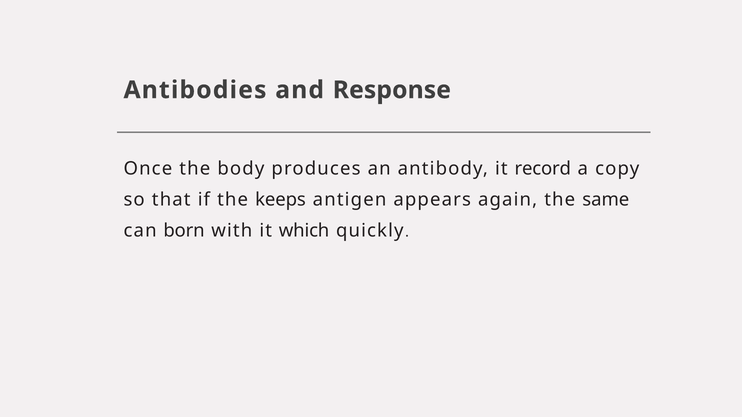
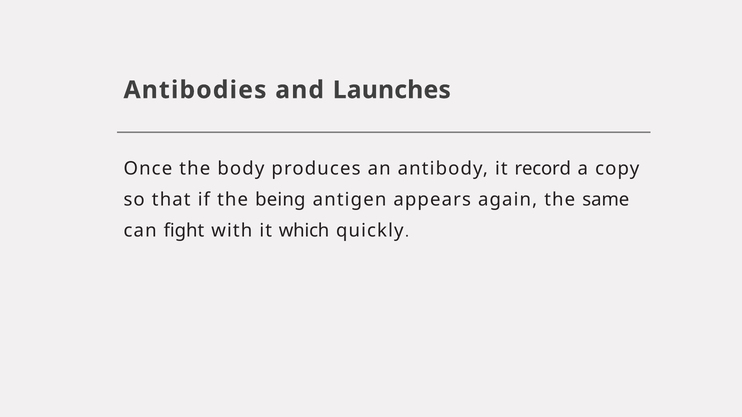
Response: Response -> Launches
keeps: keeps -> being
born: born -> fight
